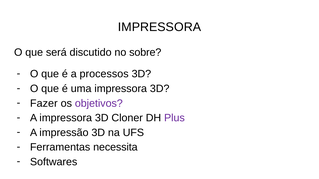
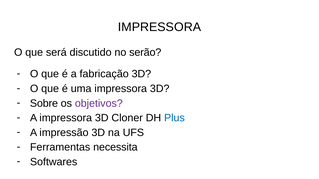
sobre: sobre -> serão
processos: processos -> fabricação
Fazer: Fazer -> Sobre
Plus colour: purple -> blue
